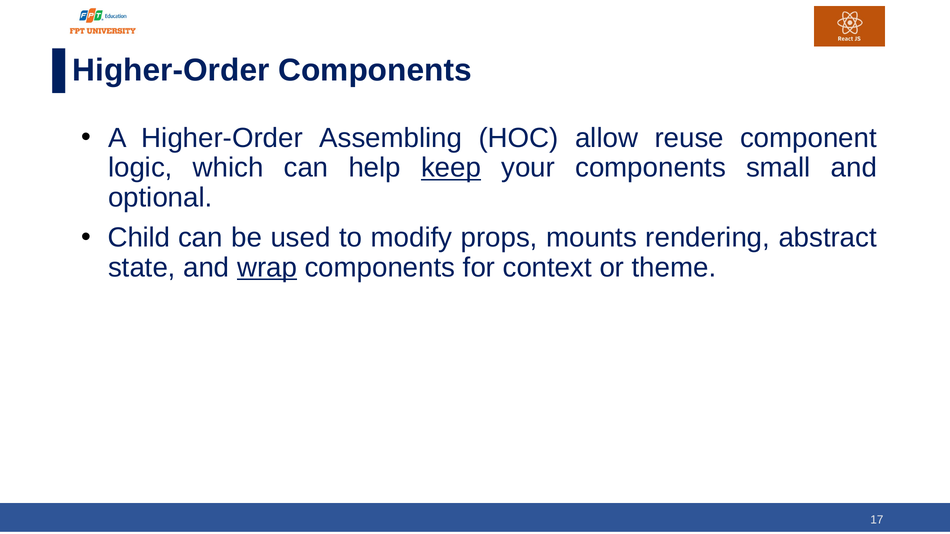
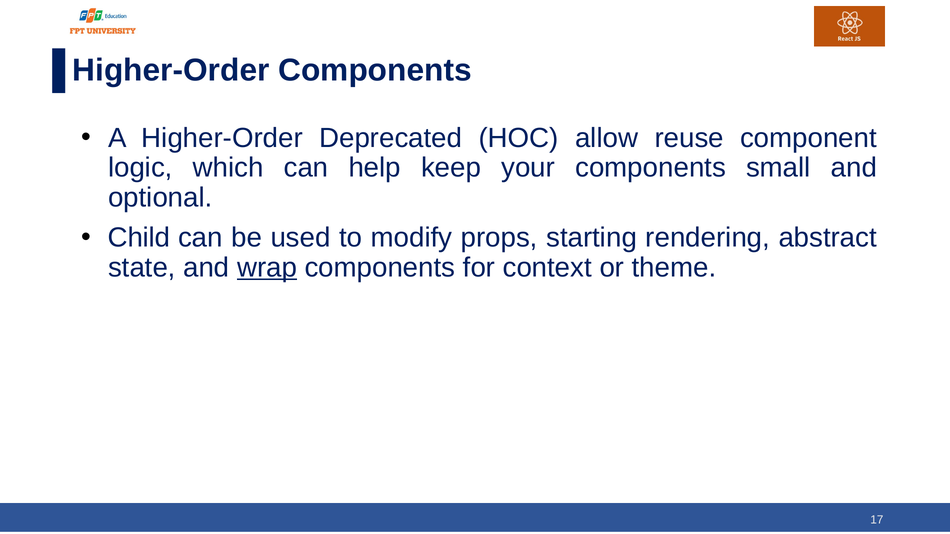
Assembling: Assembling -> Deprecated
keep underline: present -> none
mounts: mounts -> starting
